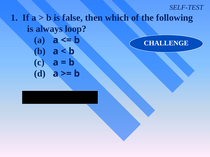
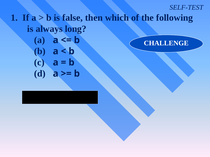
loop: loop -> long
